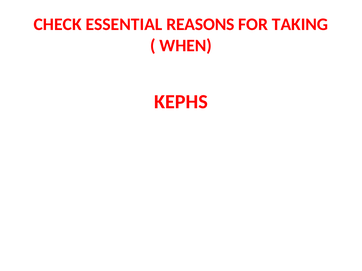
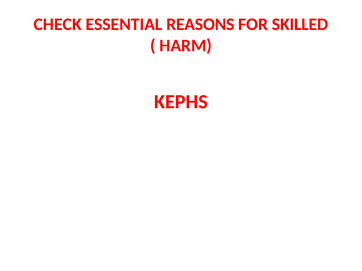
TAKING: TAKING -> SKILLED
WHEN: WHEN -> HARM
